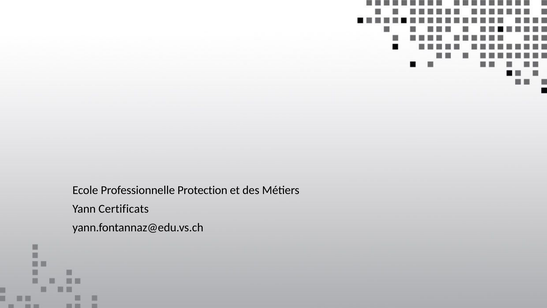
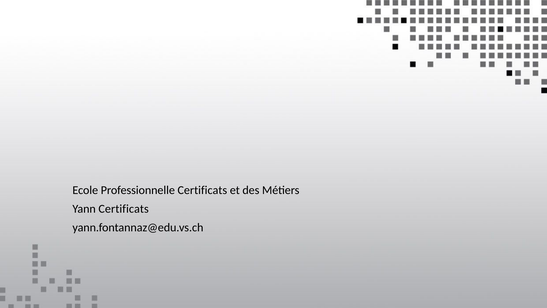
Professionnelle Protection: Protection -> Certificats
